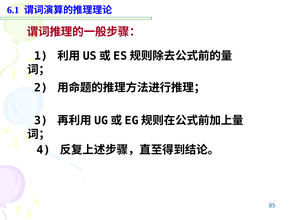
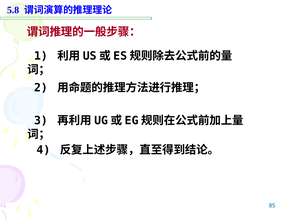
6.1: 6.1 -> 5.8
